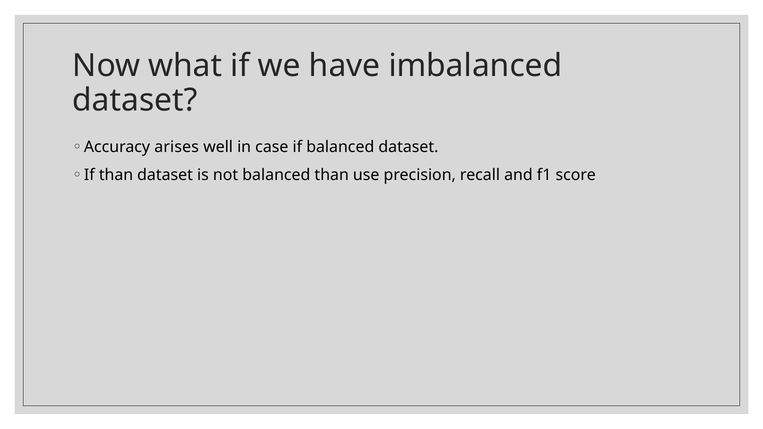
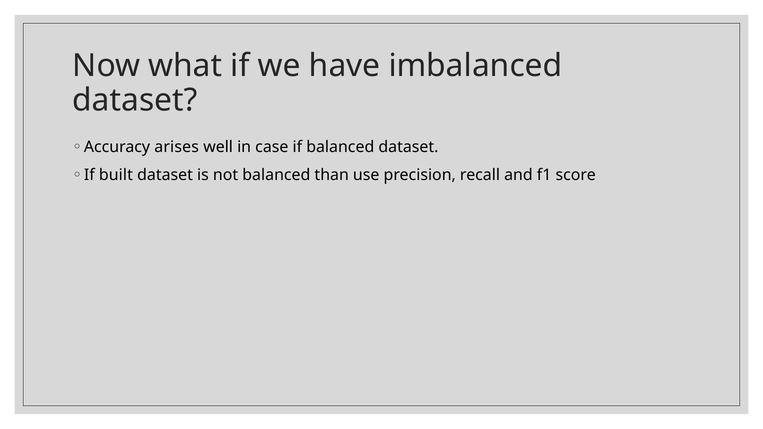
If than: than -> built
